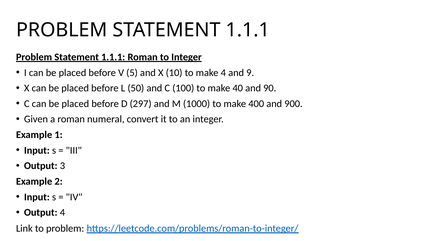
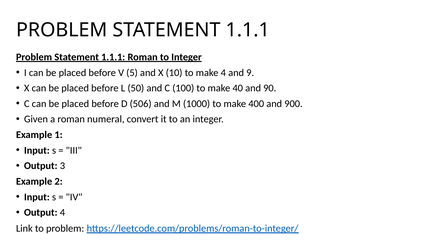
297: 297 -> 506
